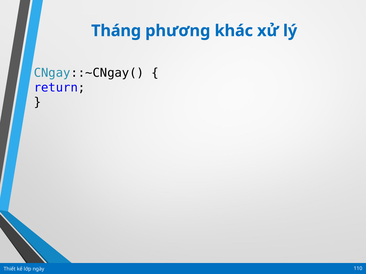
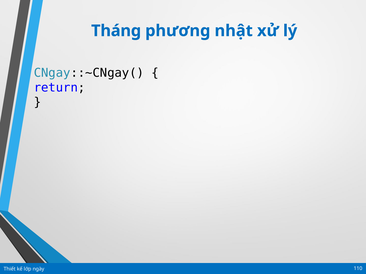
khác: khác -> nhật
